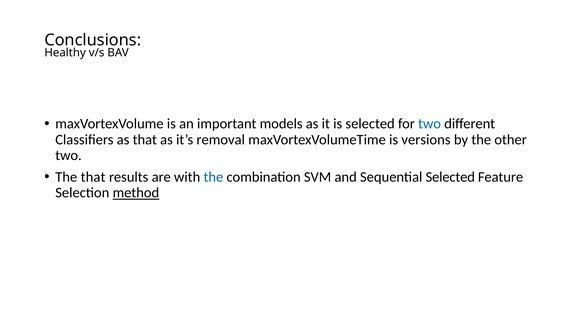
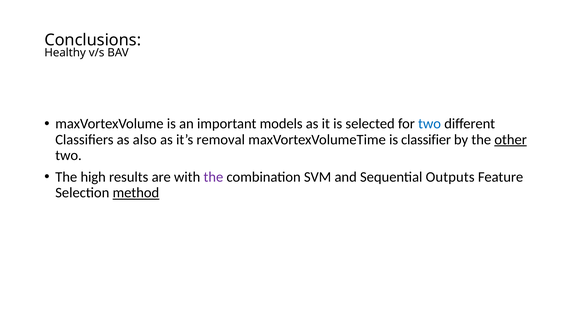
as that: that -> also
versions: versions -> classifier
other underline: none -> present
The that: that -> high
the at (213, 177) colour: blue -> purple
Sequential Selected: Selected -> Outputs
